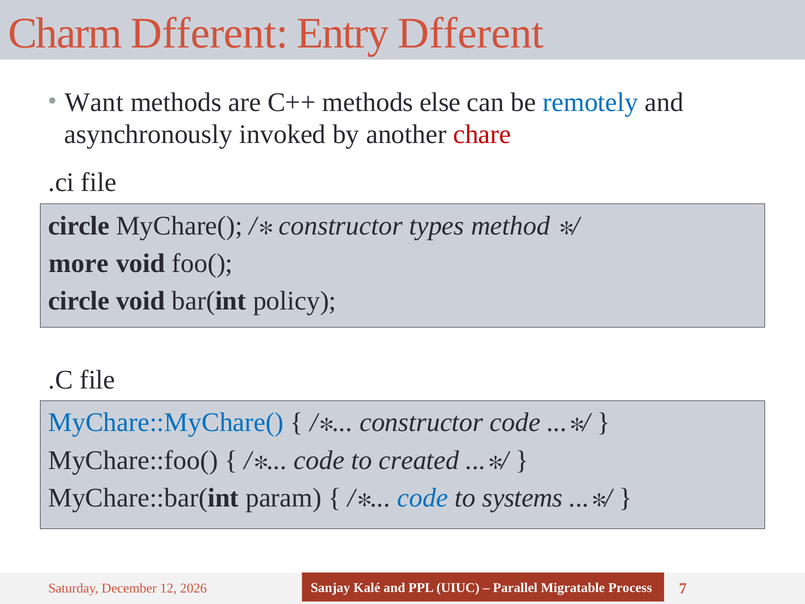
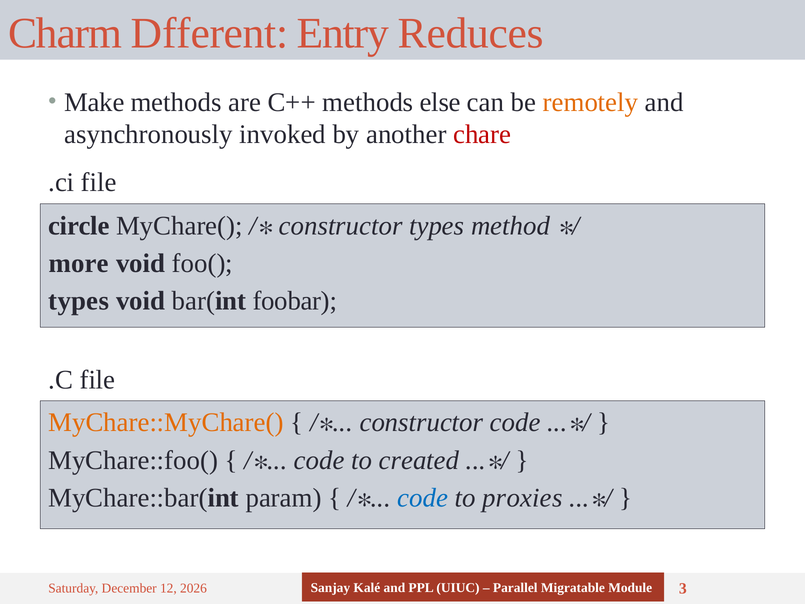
Entry Dfferent: Dfferent -> Reduces
Want: Want -> Make
remotely colour: blue -> orange
circle at (79, 301): circle -> types
policy: policy -> foobar
MyChare::MyChare( colour: blue -> orange
systems: systems -> proxies
Process: Process -> Module
7: 7 -> 3
